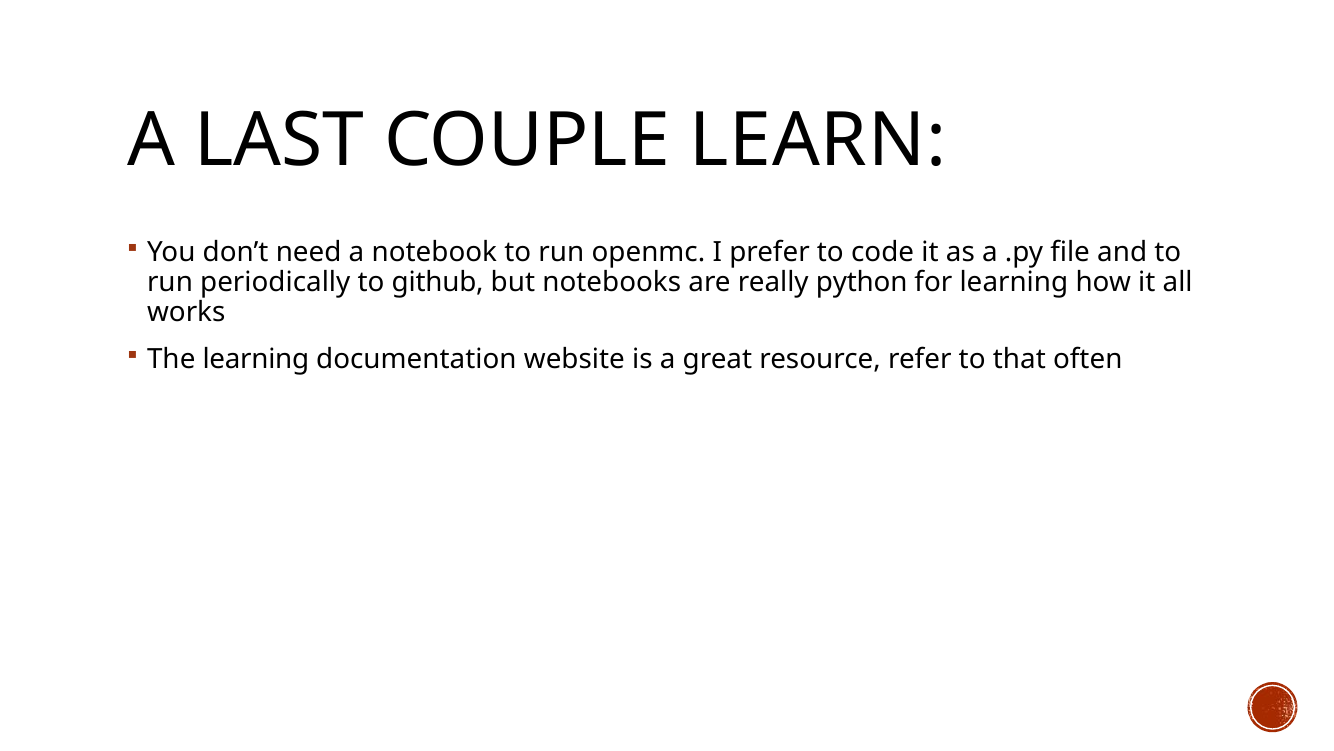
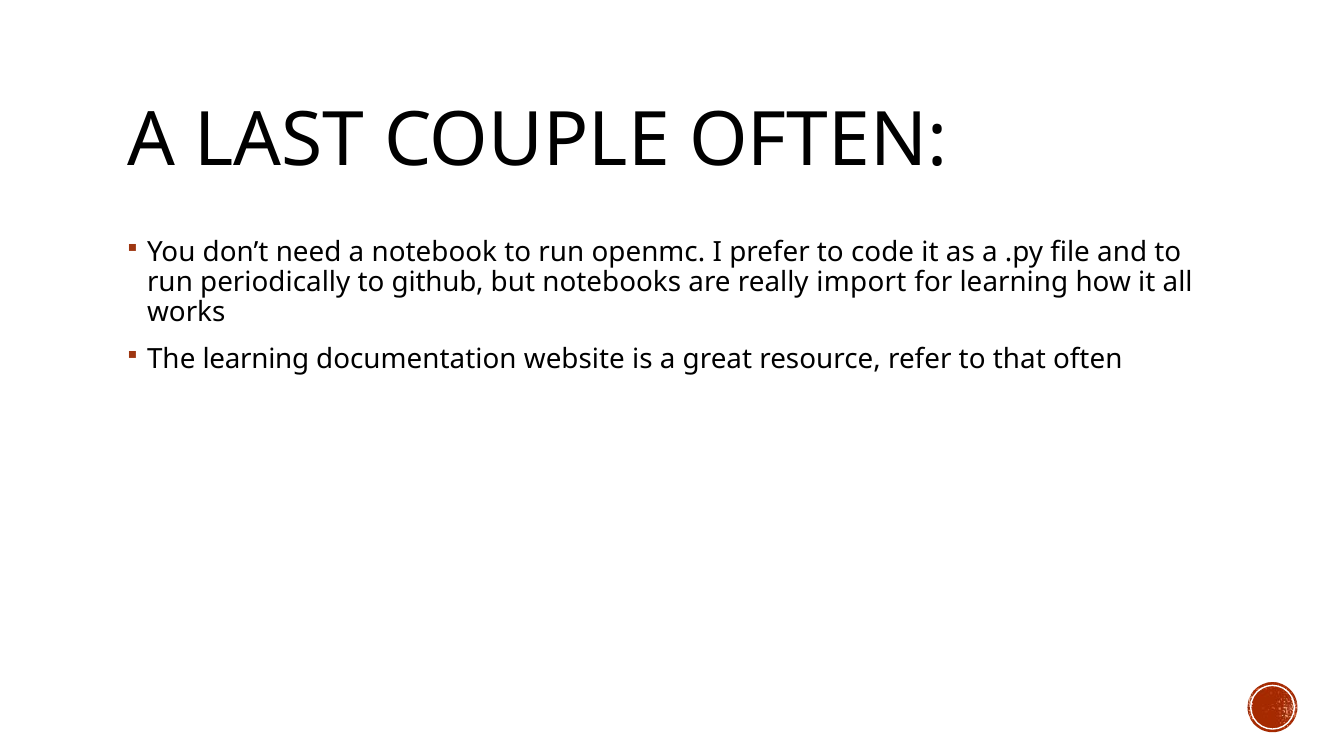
COUPLE LEARN: LEARN -> OFTEN
python: python -> import
